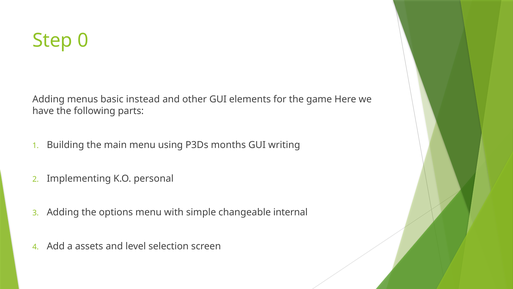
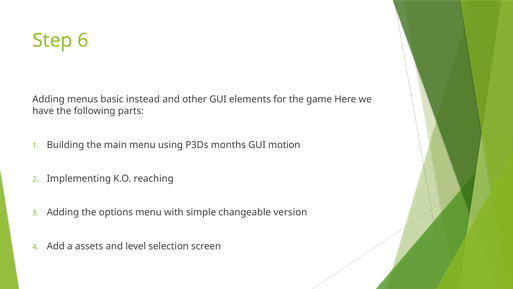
0: 0 -> 6
writing: writing -> motion
personal: personal -> reaching
internal: internal -> version
